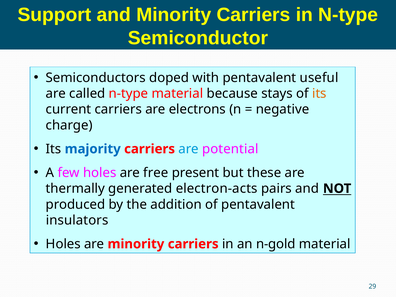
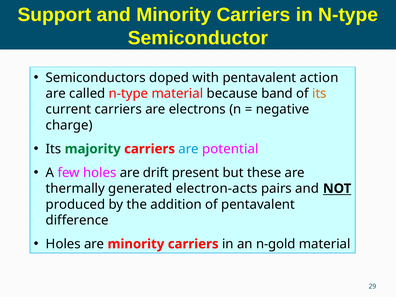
useful: useful -> action
stays: stays -> band
majority colour: blue -> green
free: free -> drift
insulators: insulators -> difference
